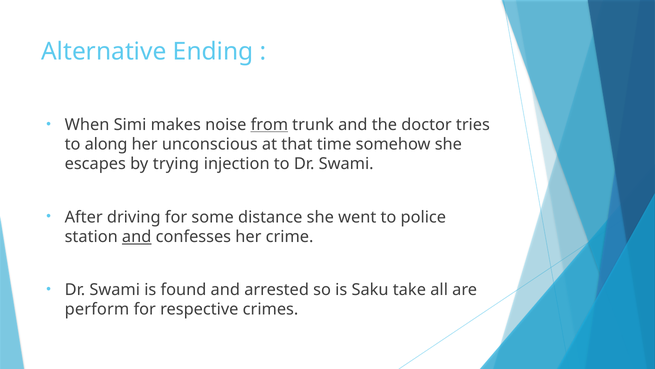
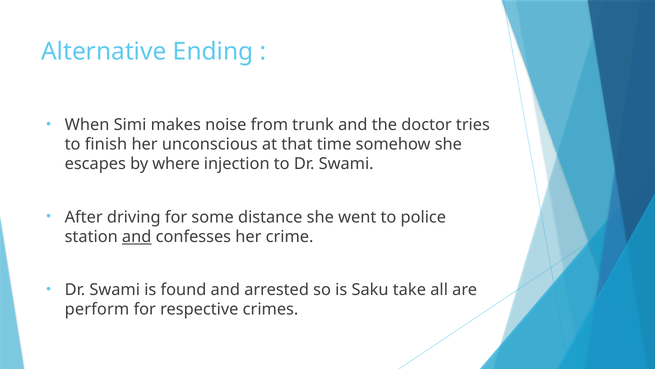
from underline: present -> none
along: along -> finish
trying: trying -> where
